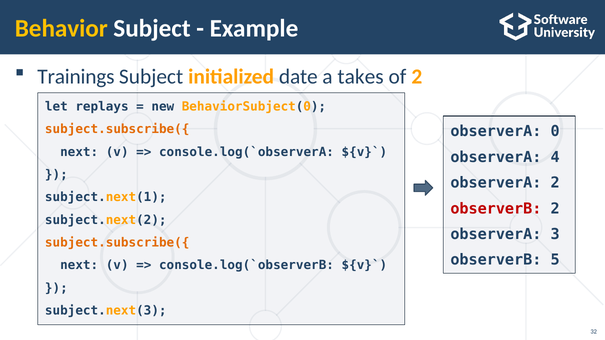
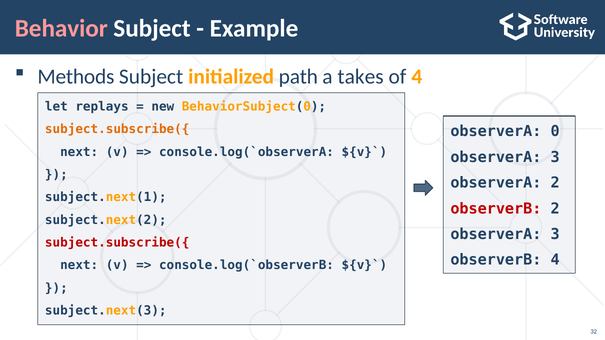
Behavior colour: yellow -> pink
Trainings: Trainings -> Methods
date: date -> path
of 2: 2 -> 4
4 at (555, 157): 4 -> 3
subject.subscribe({ at (117, 243) colour: orange -> red
observerB 5: 5 -> 4
